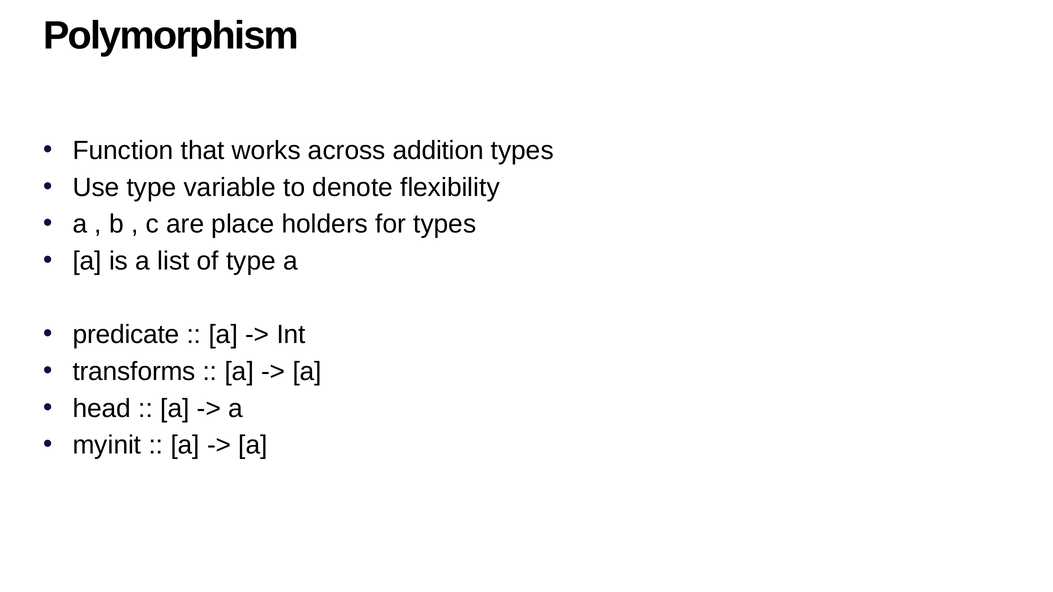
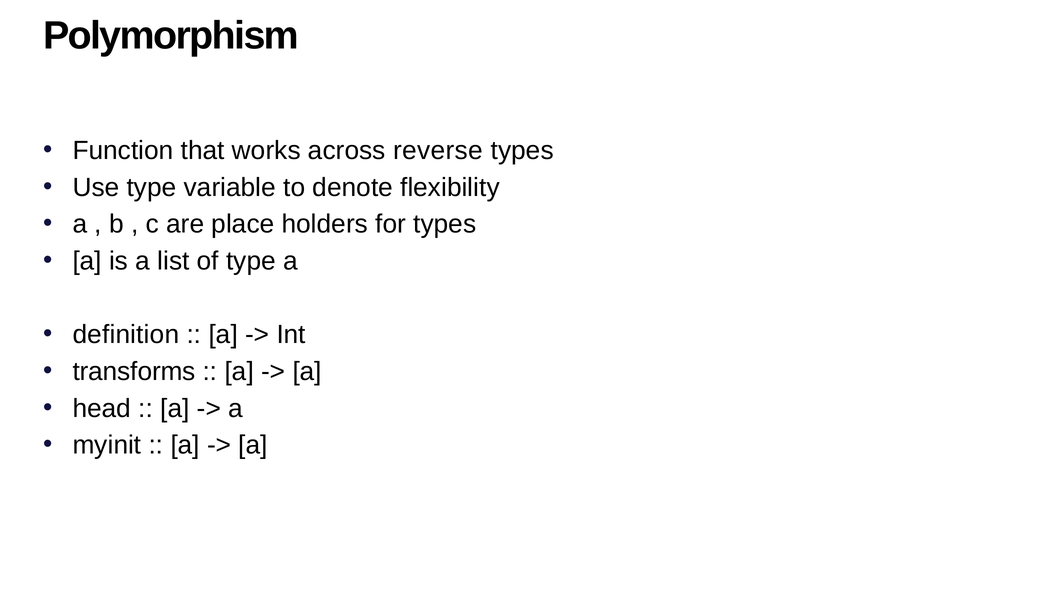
addition: addition -> reverse
predicate: predicate -> definition
